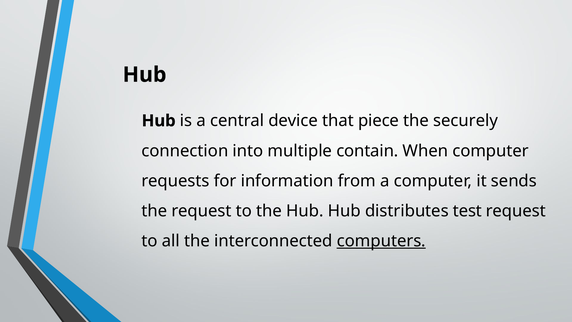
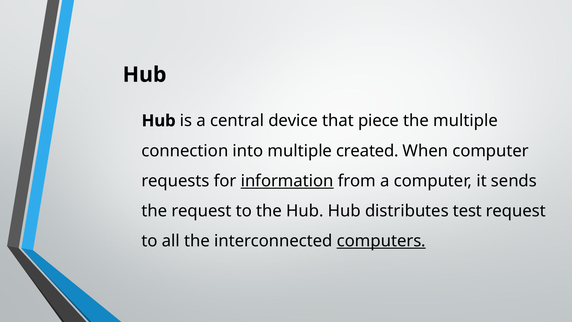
the securely: securely -> multiple
contain: contain -> created
information underline: none -> present
